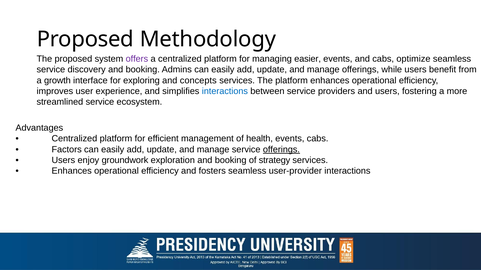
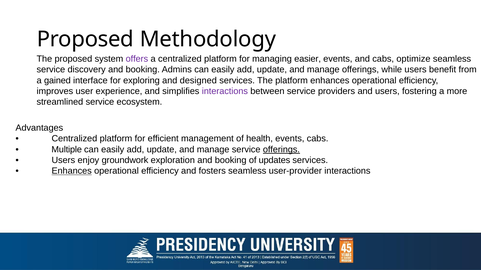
growth: growth -> gained
concepts: concepts -> designed
interactions at (225, 91) colour: blue -> purple
Factors: Factors -> Multiple
strategy: strategy -> updates
Enhances at (72, 171) underline: none -> present
